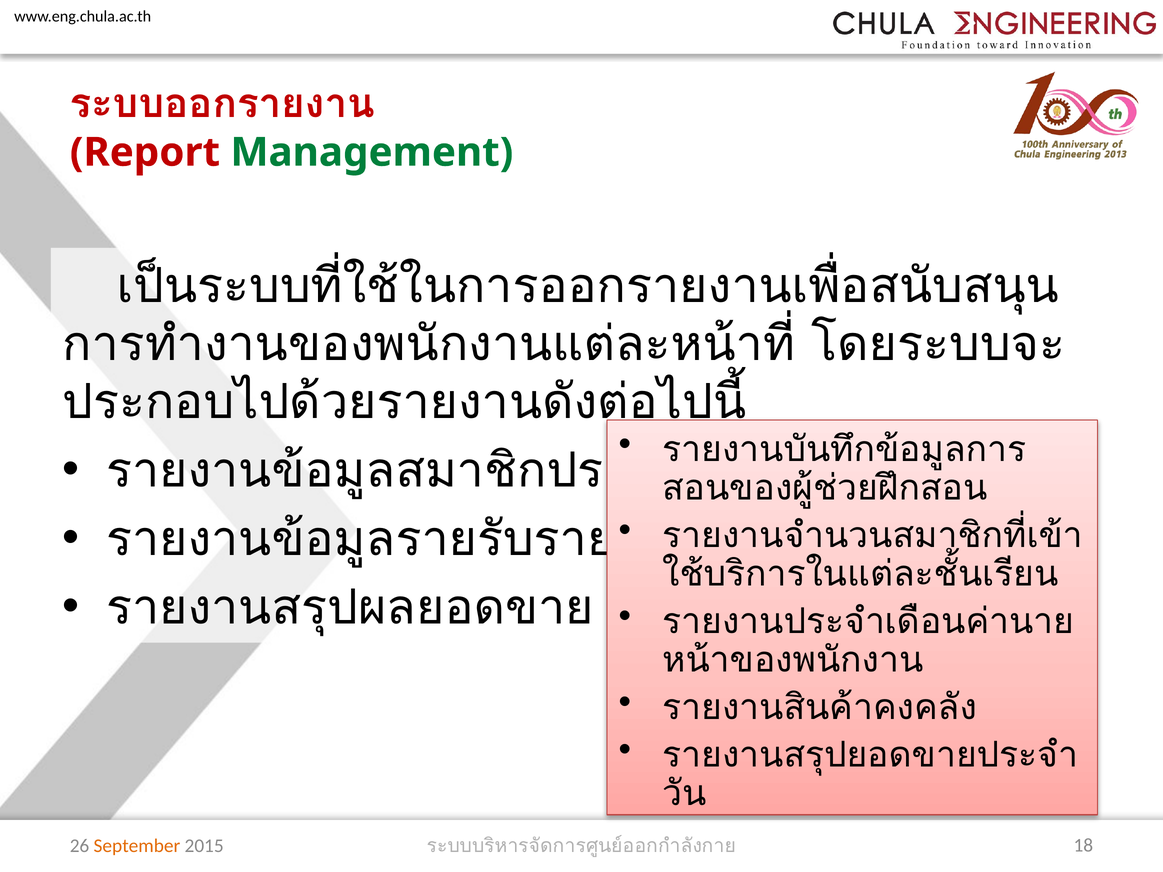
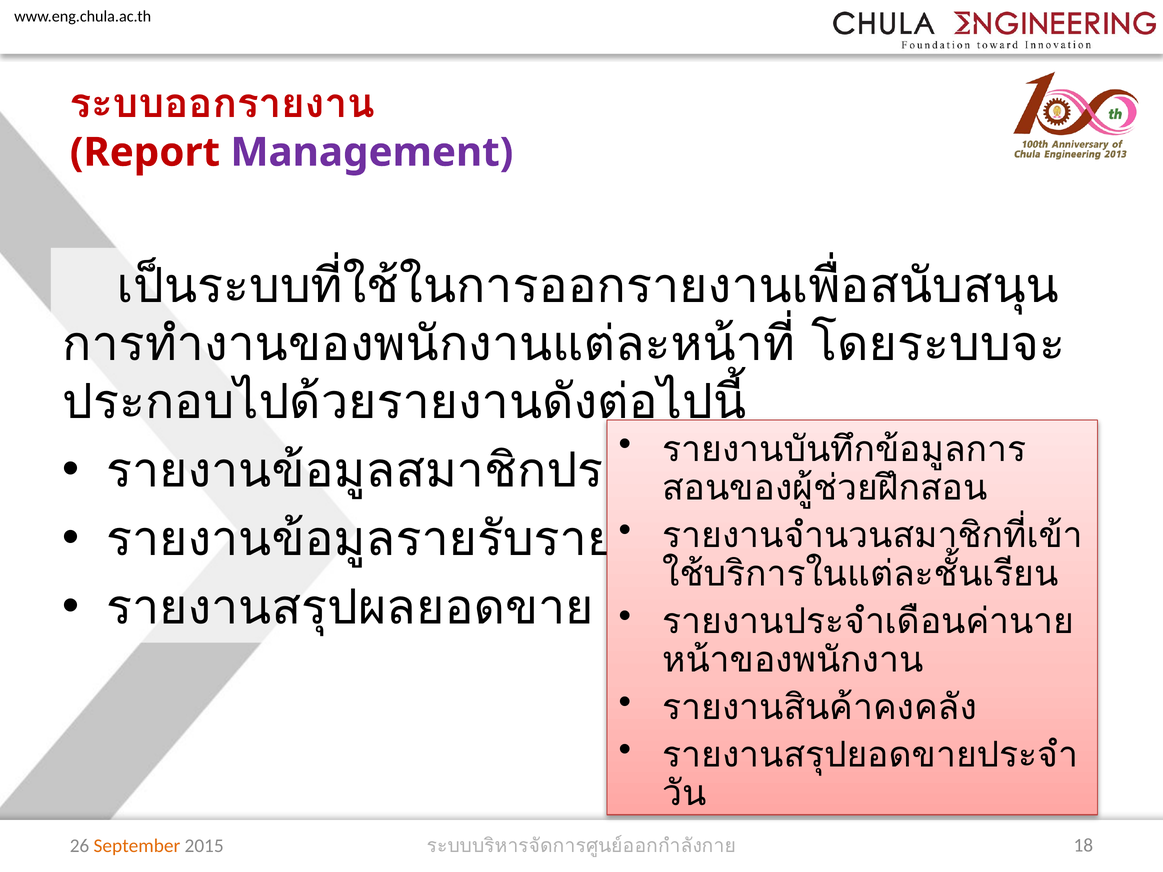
Management colour: green -> purple
